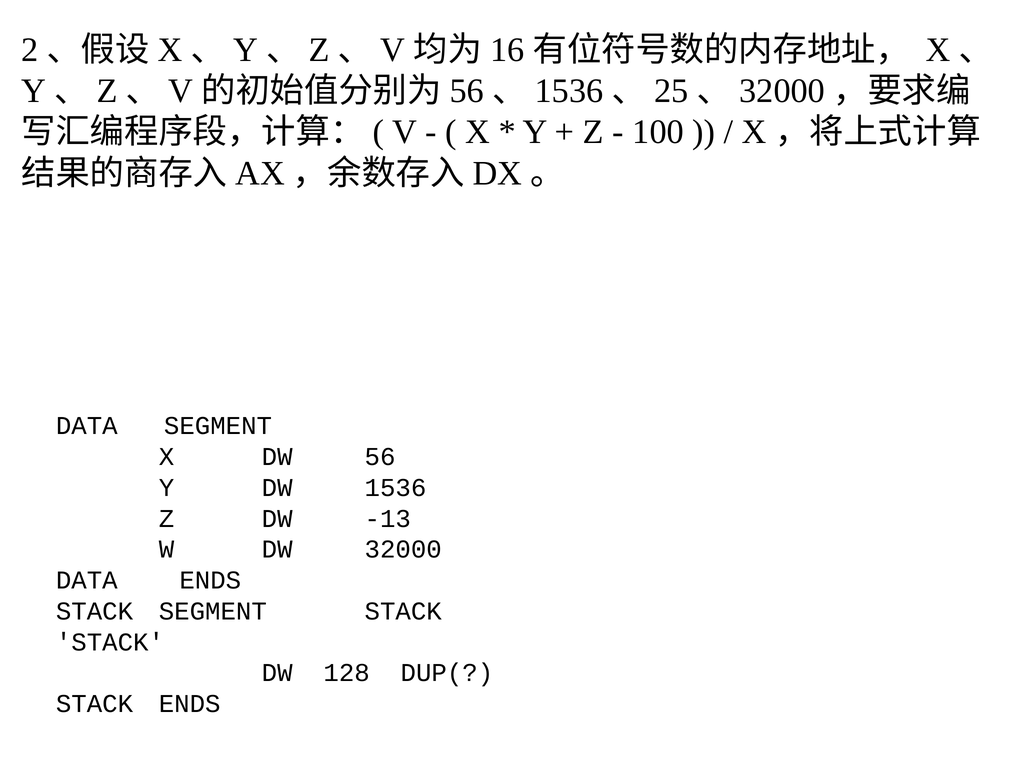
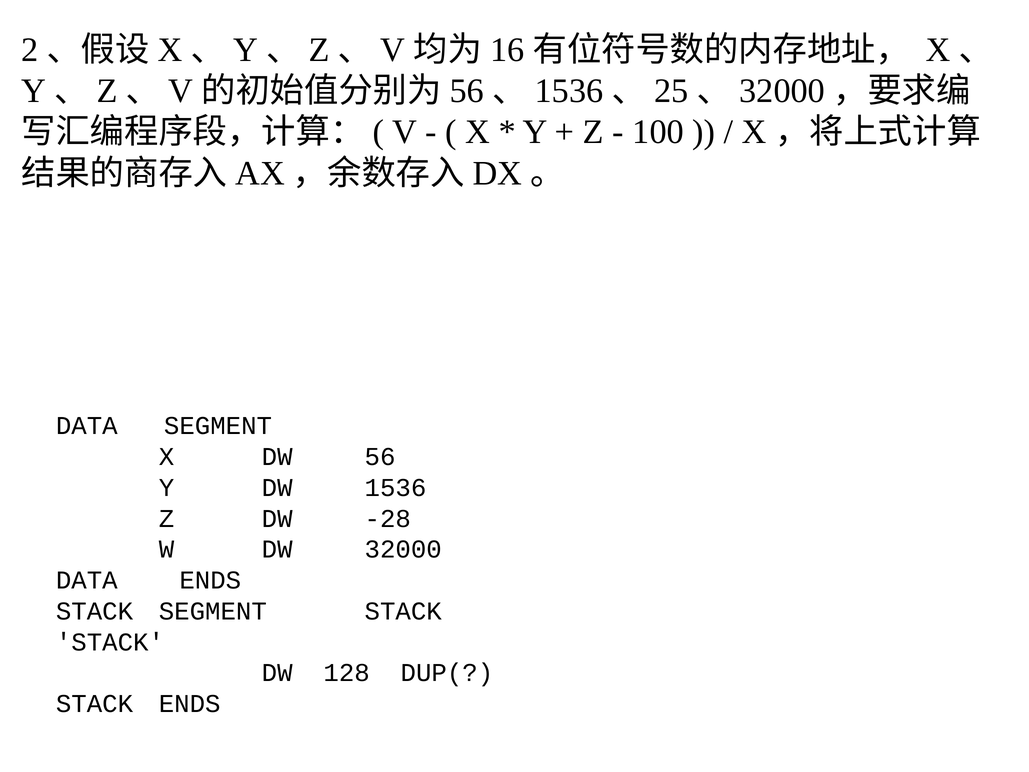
-13: -13 -> -28
